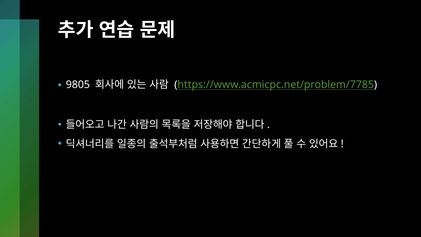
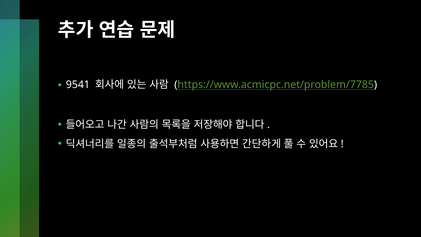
9805: 9805 -> 9541
